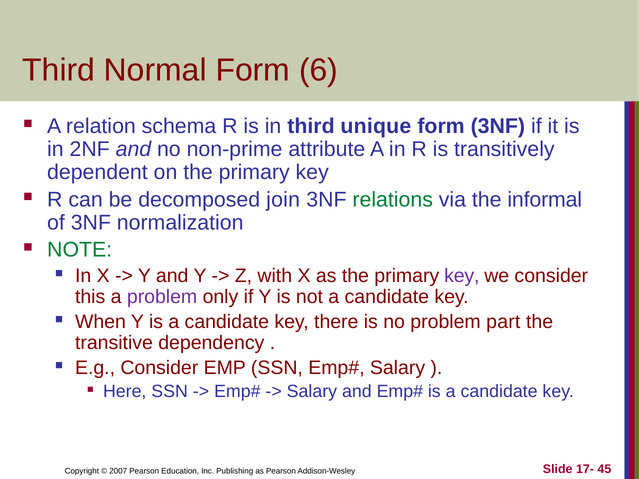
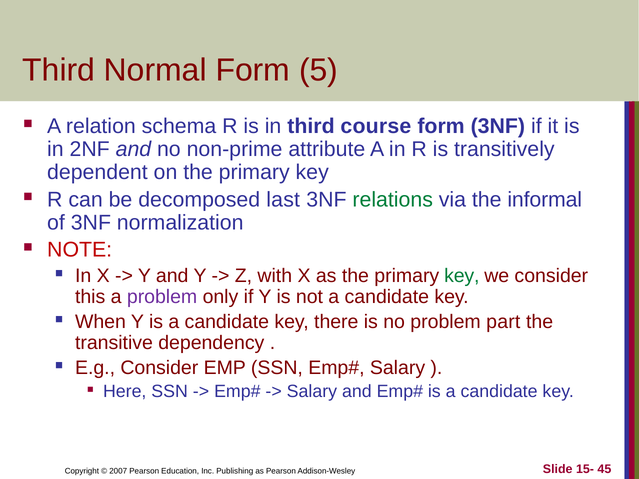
6: 6 -> 5
unique: unique -> course
join: join -> last
NOTE colour: green -> red
key at (462, 276) colour: purple -> green
17-: 17- -> 15-
